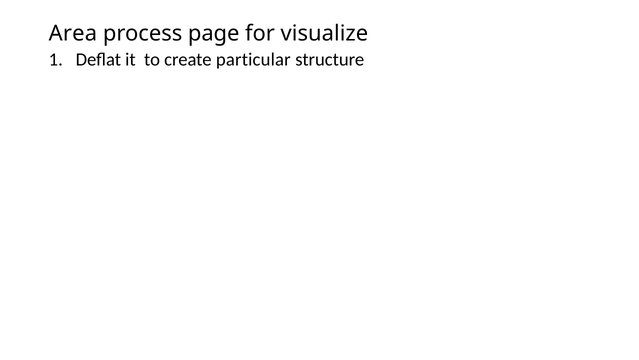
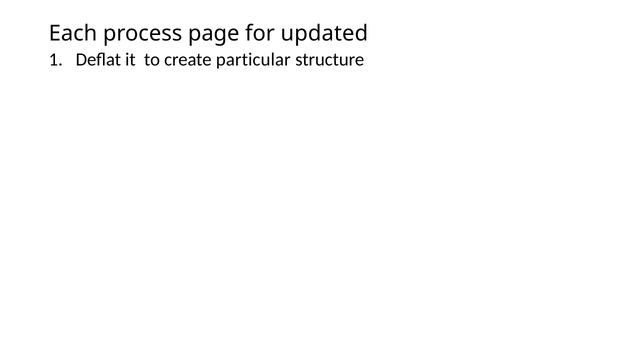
Area: Area -> Each
visualize: visualize -> updated
